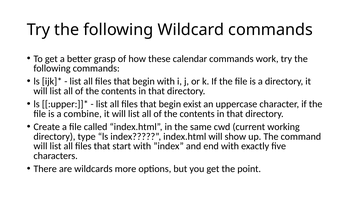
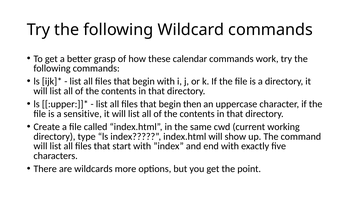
exist: exist -> then
combine: combine -> sensitive
